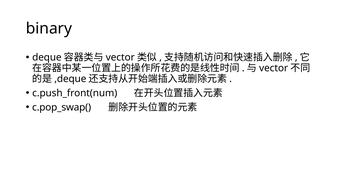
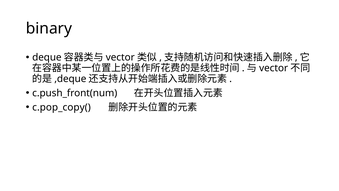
c.pop_swap(: c.pop_swap( -> c.pop_copy(
